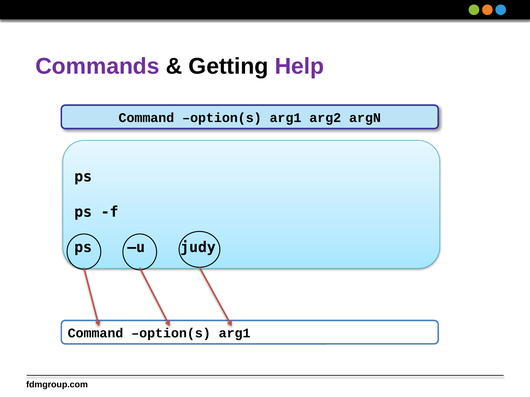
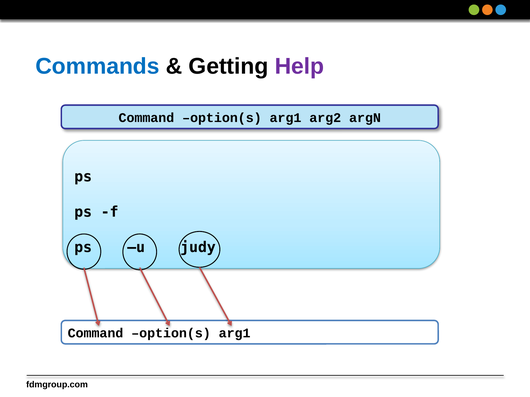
Commands colour: purple -> blue
